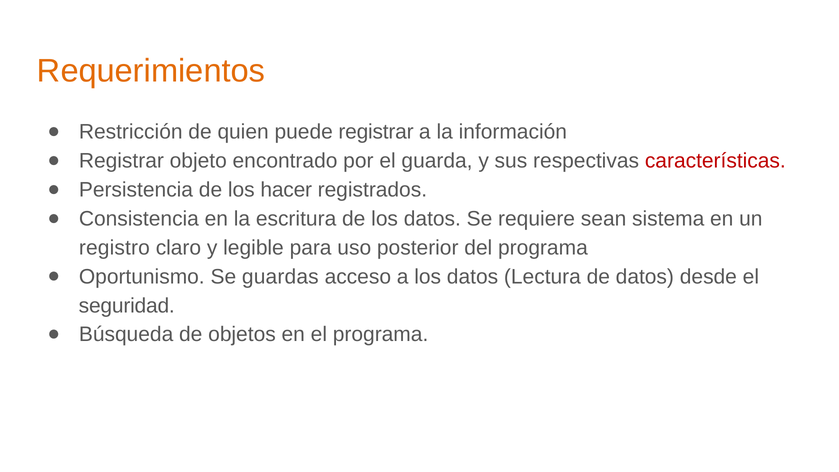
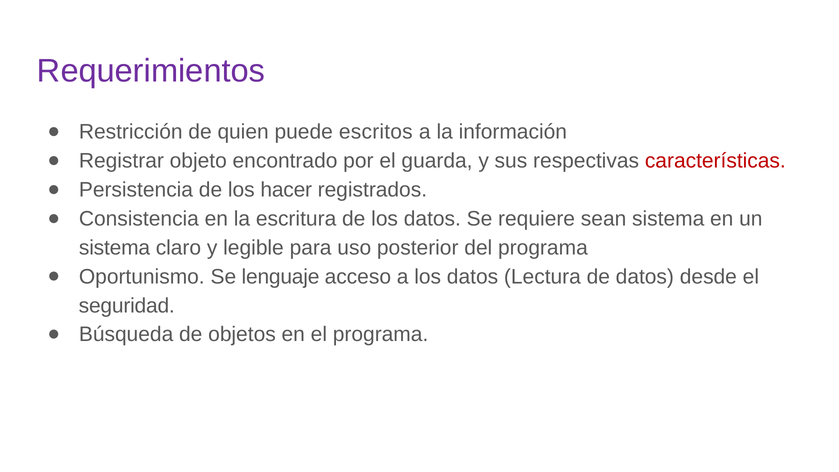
Requerimientos colour: orange -> purple
puede registrar: registrar -> escritos
registro at (114, 248): registro -> sistema
guardas: guardas -> lenguaje
